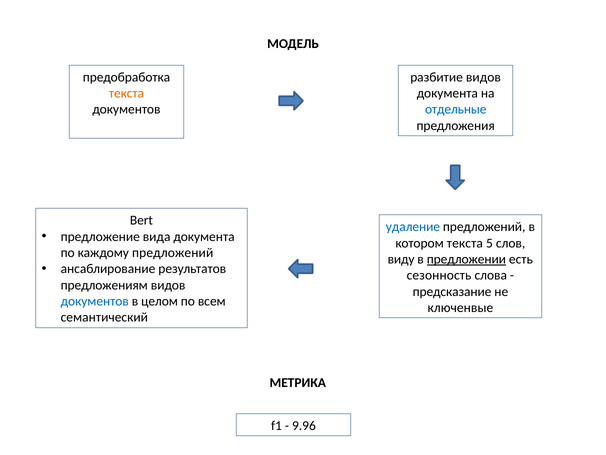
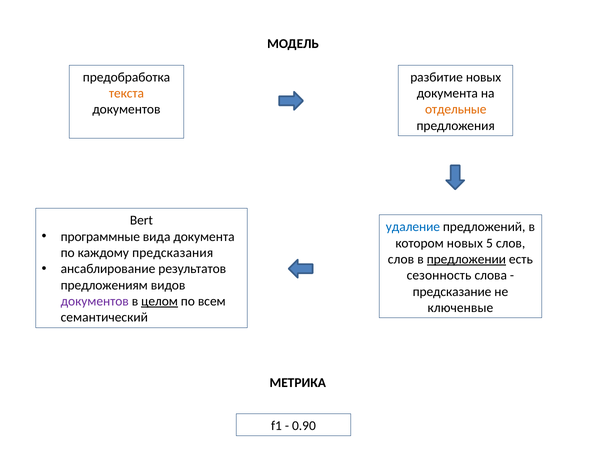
разбитие видов: видов -> новых
отдельные colour: blue -> orange
предложение: предложение -> программные
котором текста: текста -> новых
каждому предложений: предложений -> предсказания
виду at (401, 259): виду -> слов
документов at (95, 301) colour: blue -> purple
целом underline: none -> present
9.96: 9.96 -> 0.90
